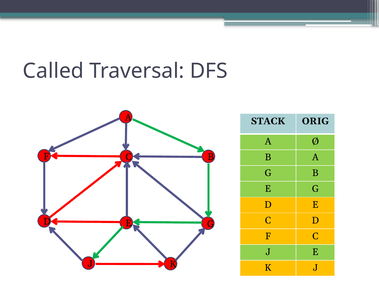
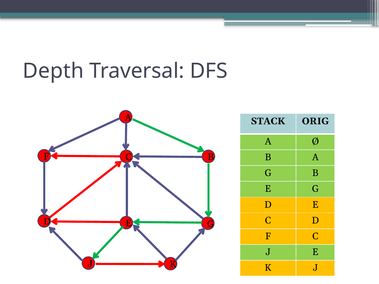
Called: Called -> Depth
